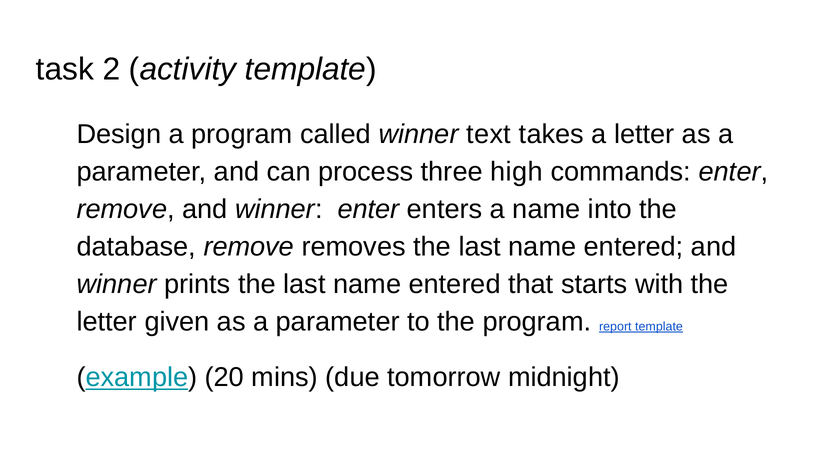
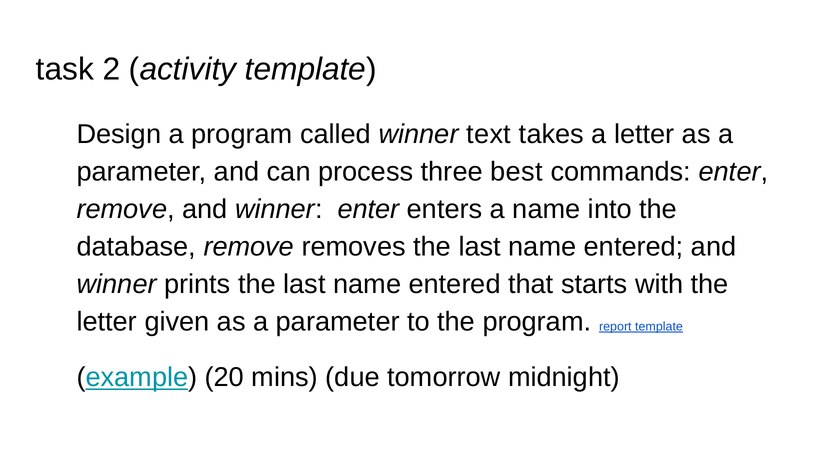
high: high -> best
